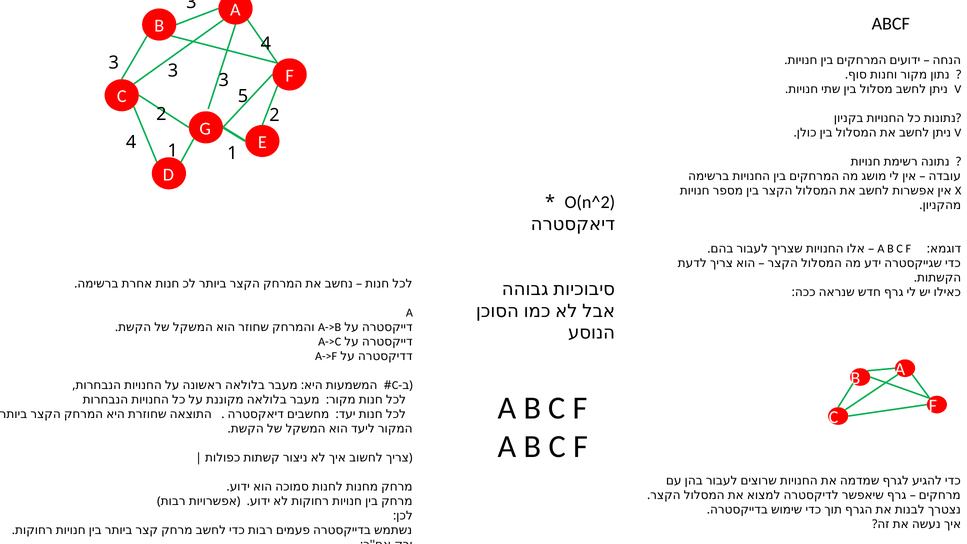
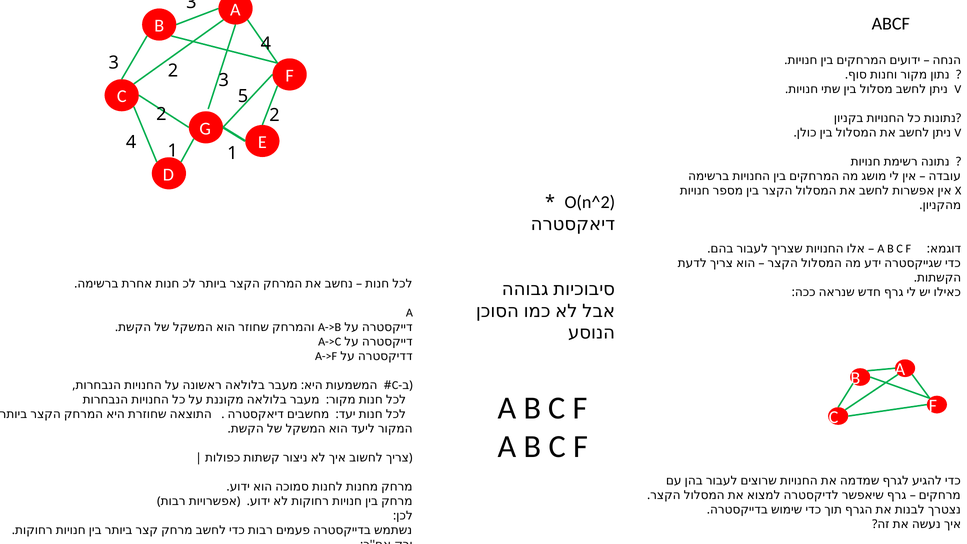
3 at (173, 71): 3 -> 2
